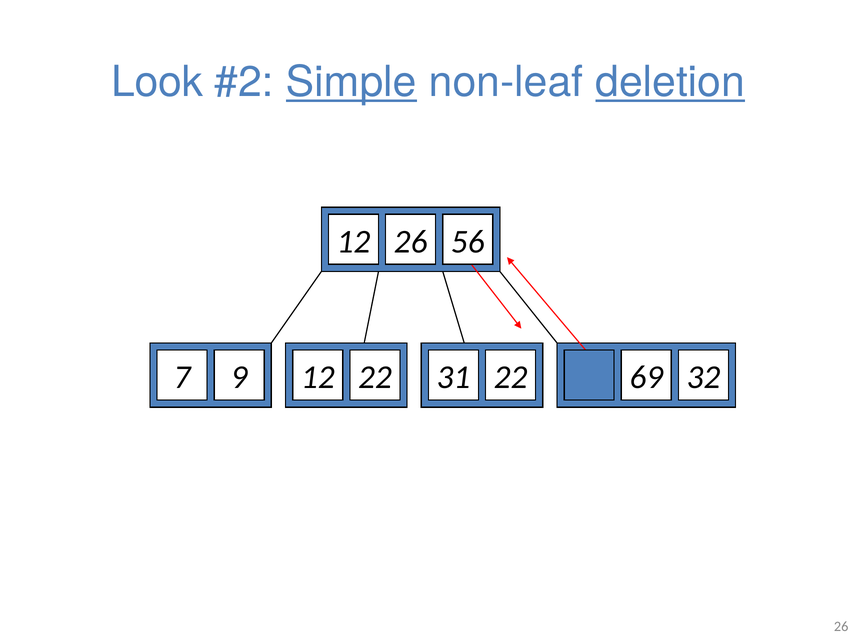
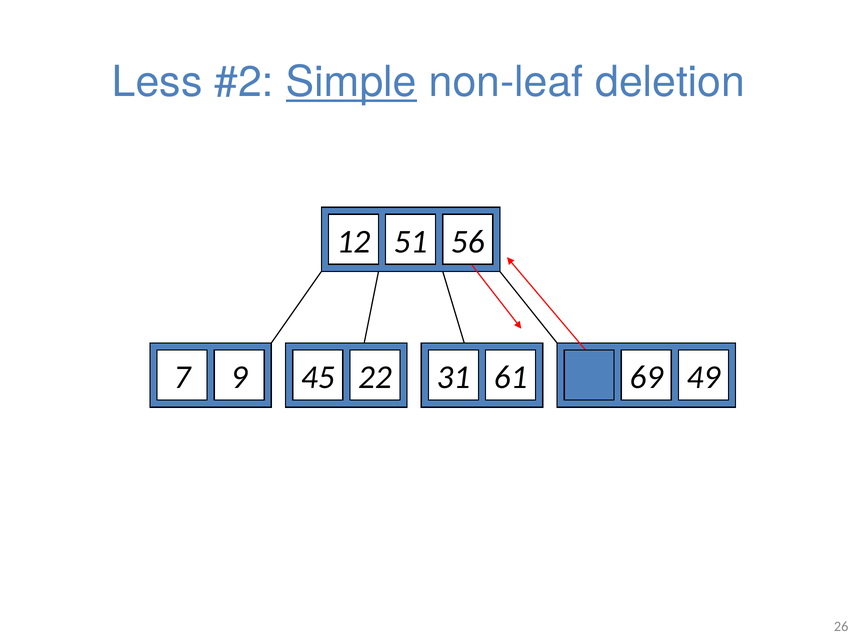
Look: Look -> Less
deletion underline: present -> none
12 26: 26 -> 51
9 12: 12 -> 45
31 22: 22 -> 61
32: 32 -> 49
